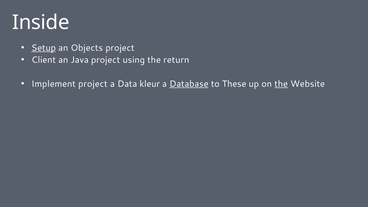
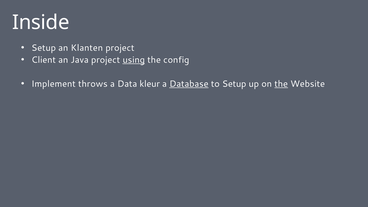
Setup at (44, 48) underline: present -> none
Objects: Objects -> Klanten
using underline: none -> present
return: return -> config
Implement project: project -> throws
to These: These -> Setup
